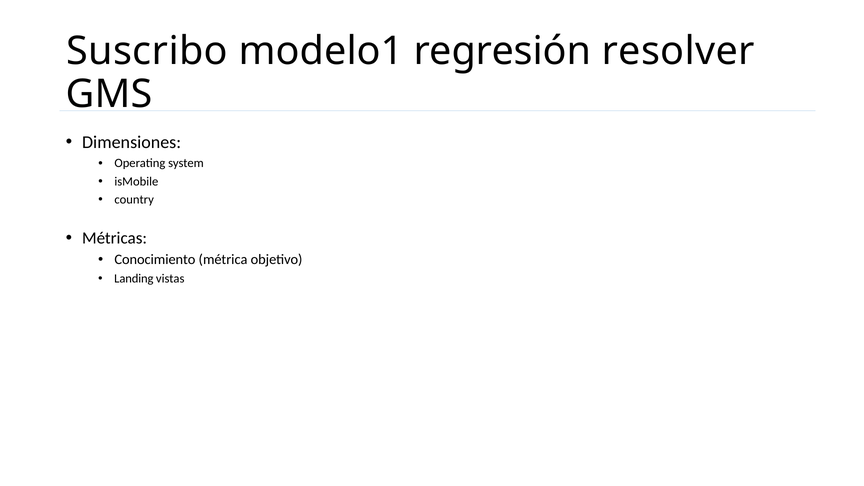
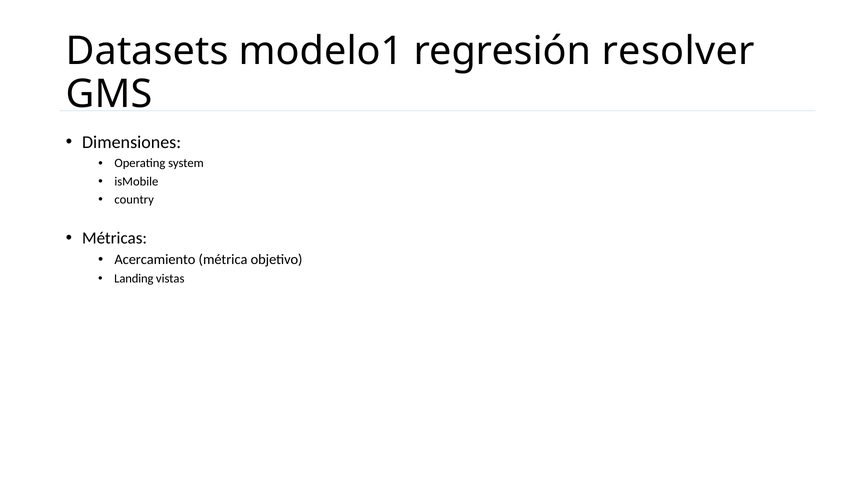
Suscribo: Suscribo -> Datasets
Conocimiento: Conocimiento -> Acercamiento
